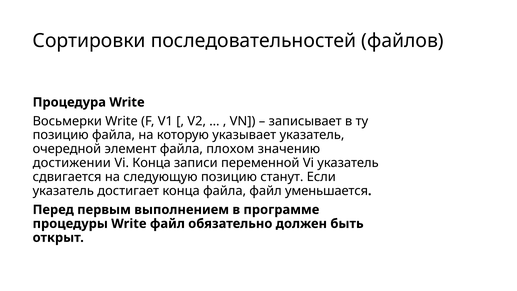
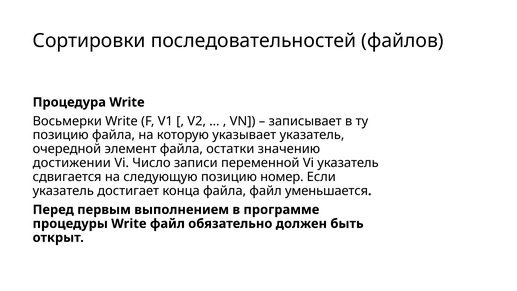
плохом: плохом -> остатки
Vi Конца: Конца -> Число
станут: станут -> номер
